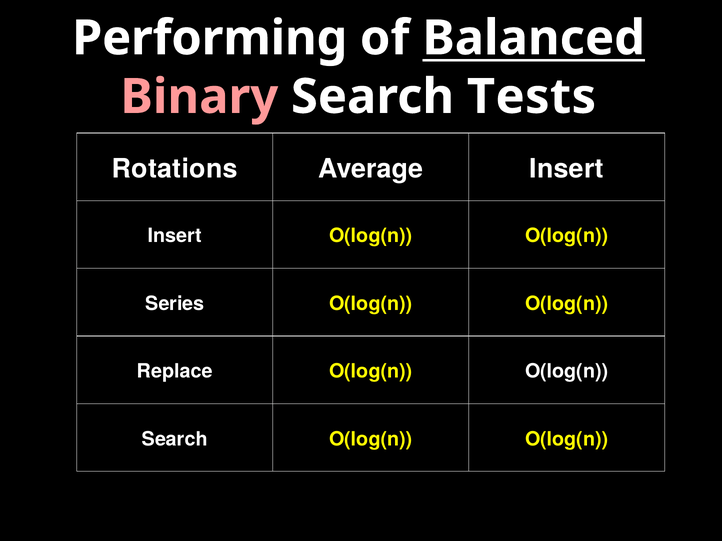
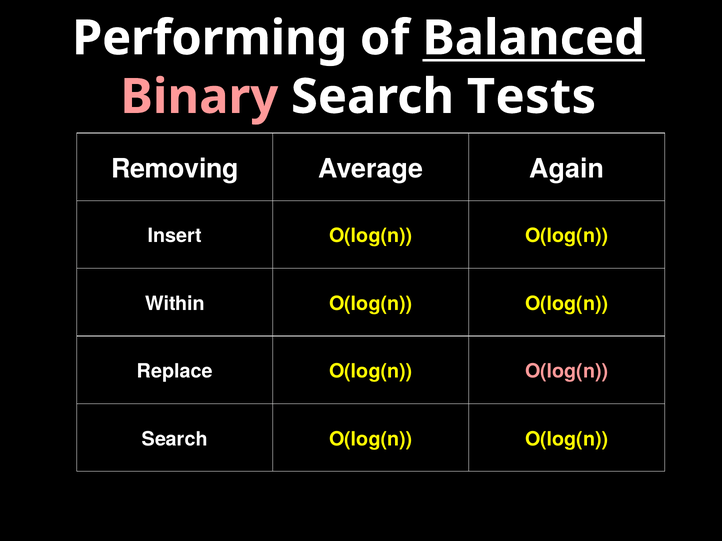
Rotations: Rotations -> Removing
Average Insert: Insert -> Again
Series: Series -> Within
O(log(n at (567, 372) colour: white -> pink
